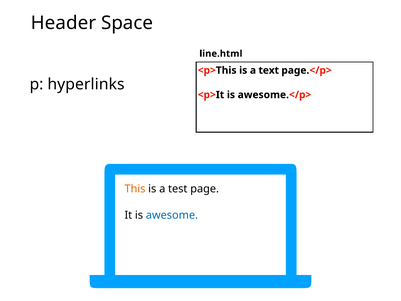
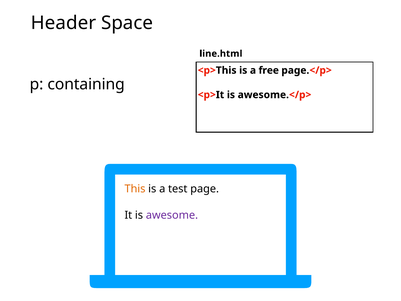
text: text -> free
hyperlinks: hyperlinks -> containing
awesome colour: blue -> purple
